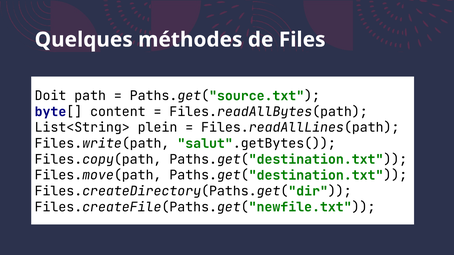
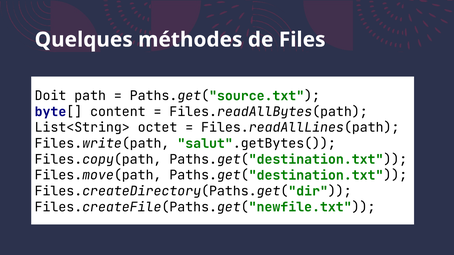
plein: plein -> octet
